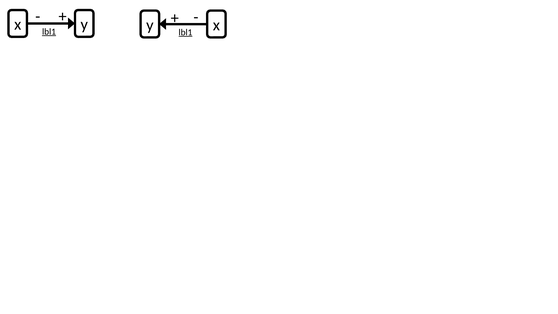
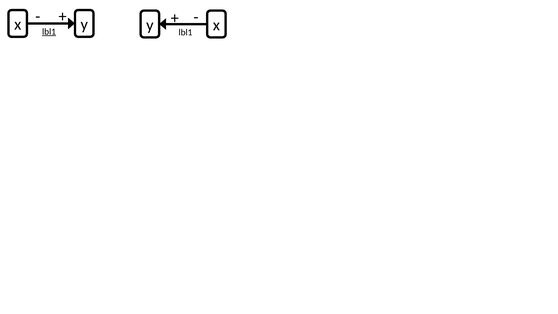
lbl1 at (185, 32) underline: present -> none
